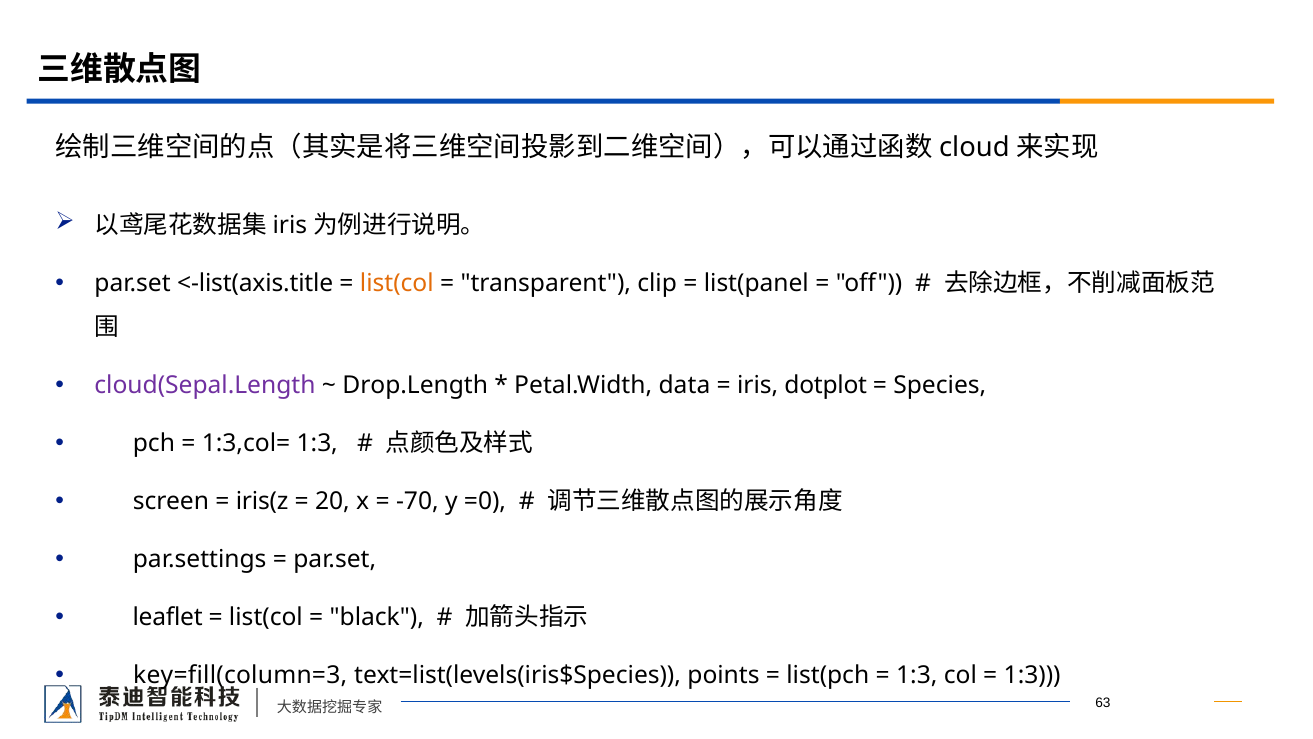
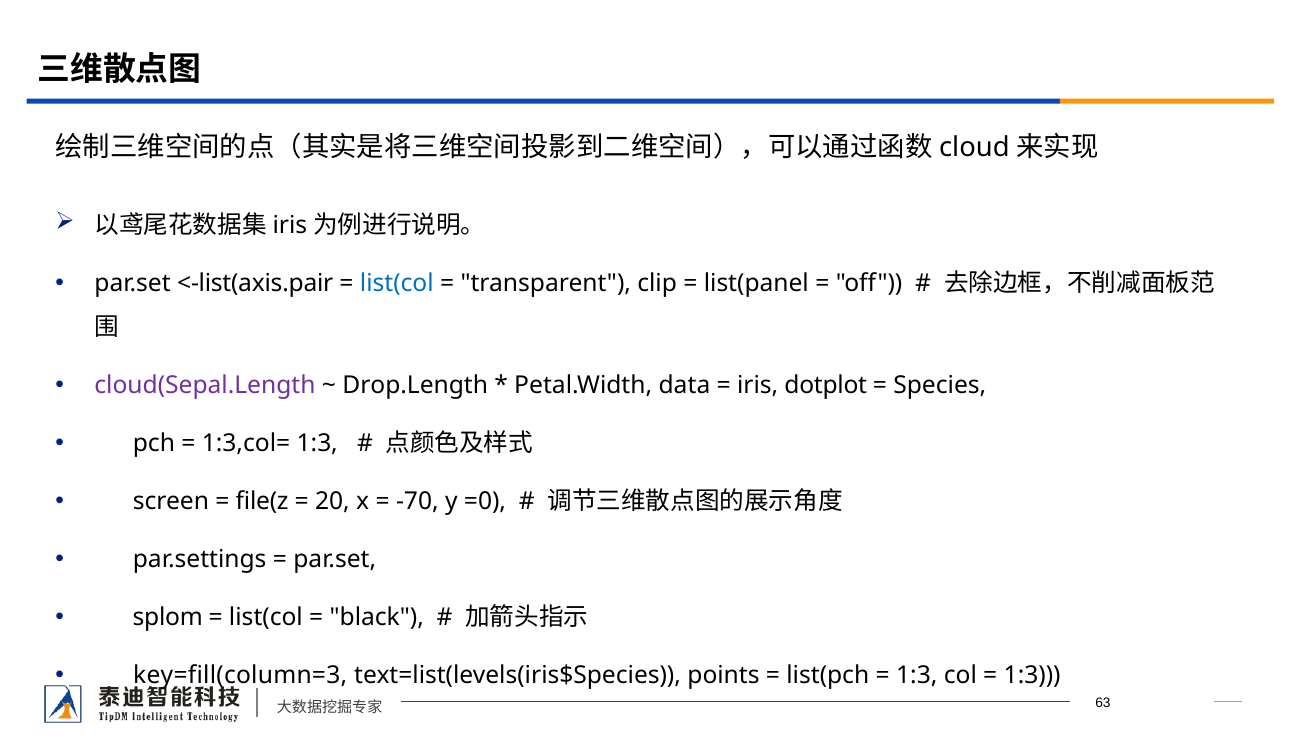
<-list(axis.title: <-list(axis.title -> <-list(axis.pair
list(col at (397, 283) colour: orange -> blue
iris(z: iris(z -> file(z
leaflet: leaflet -> splom
